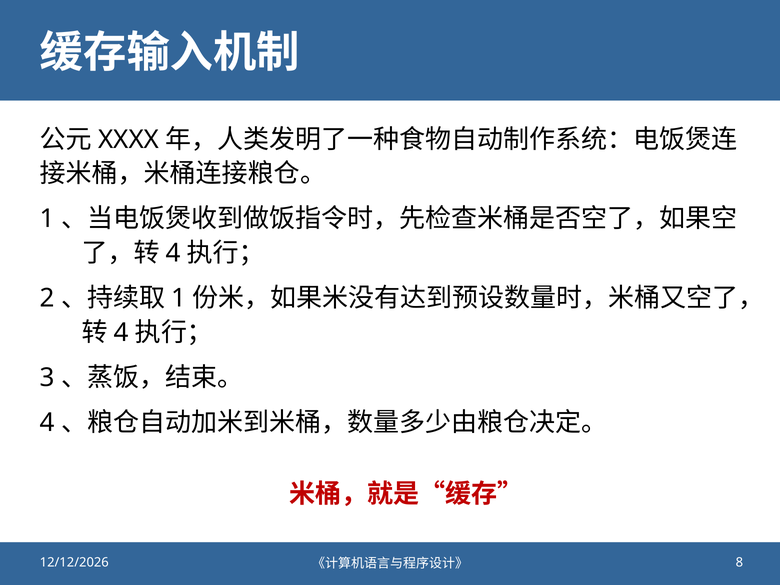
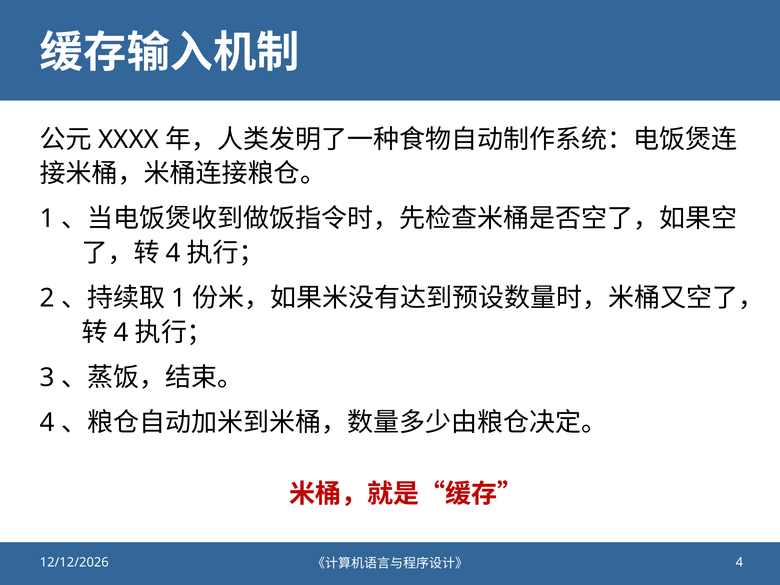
8 at (739, 563): 8 -> 4
